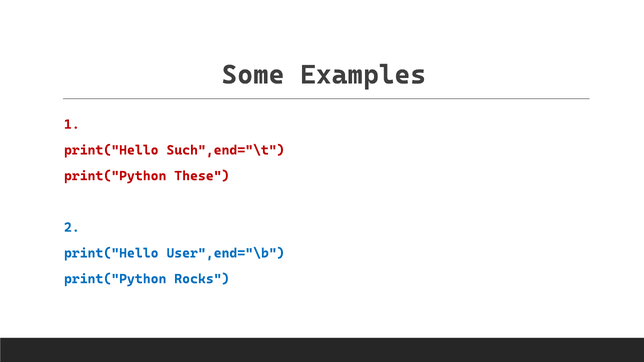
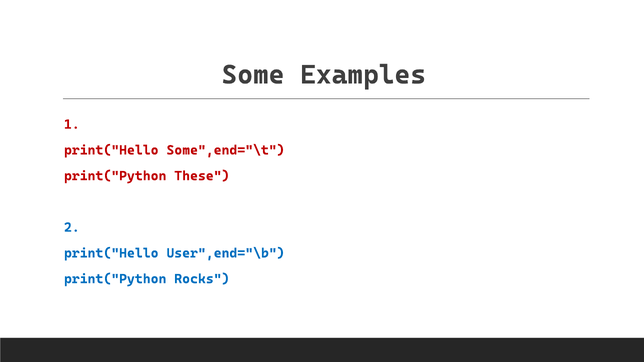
Such",end="\t: Such",end="\t -> Some",end="\t
